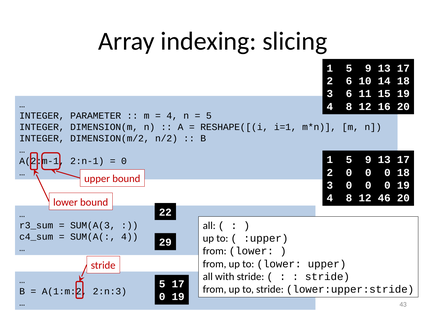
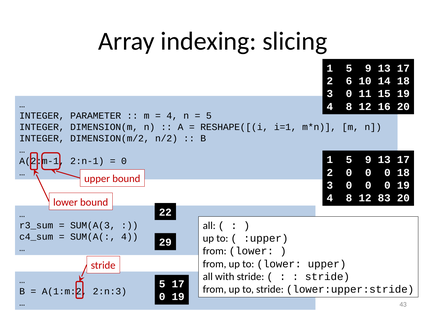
6 at (349, 94): 6 -> 0
46: 46 -> 83
